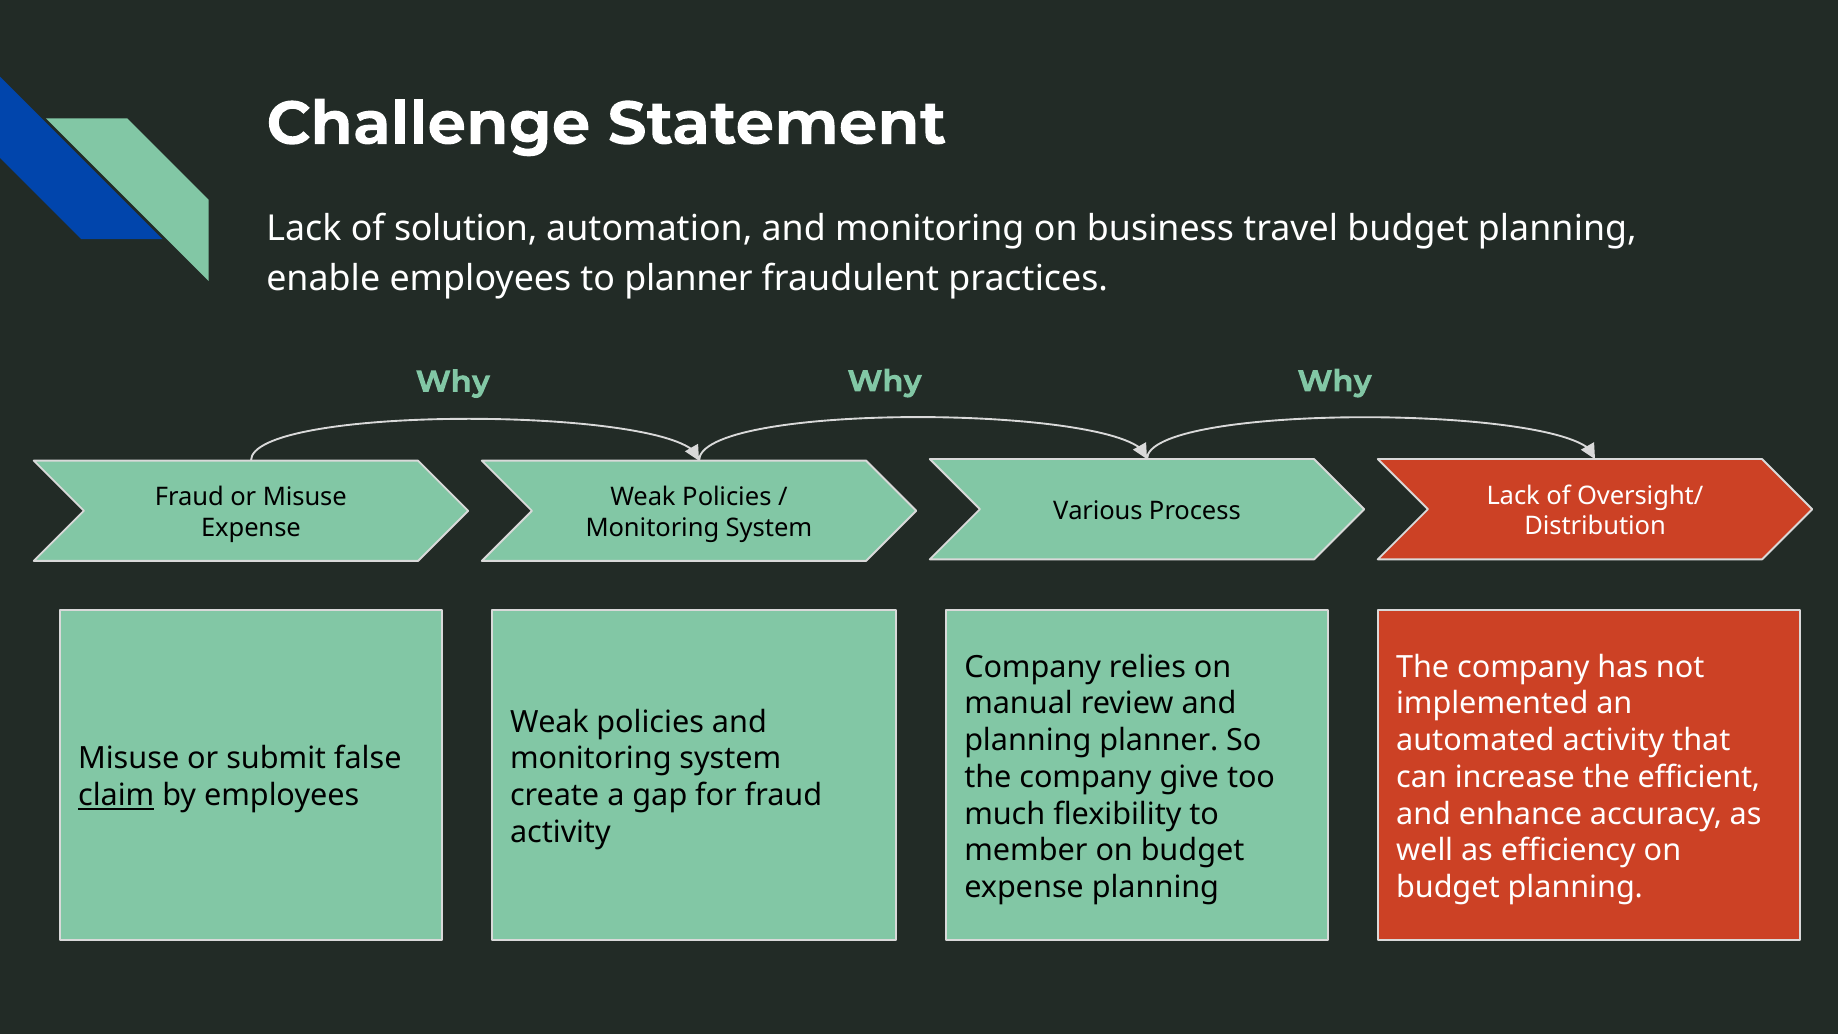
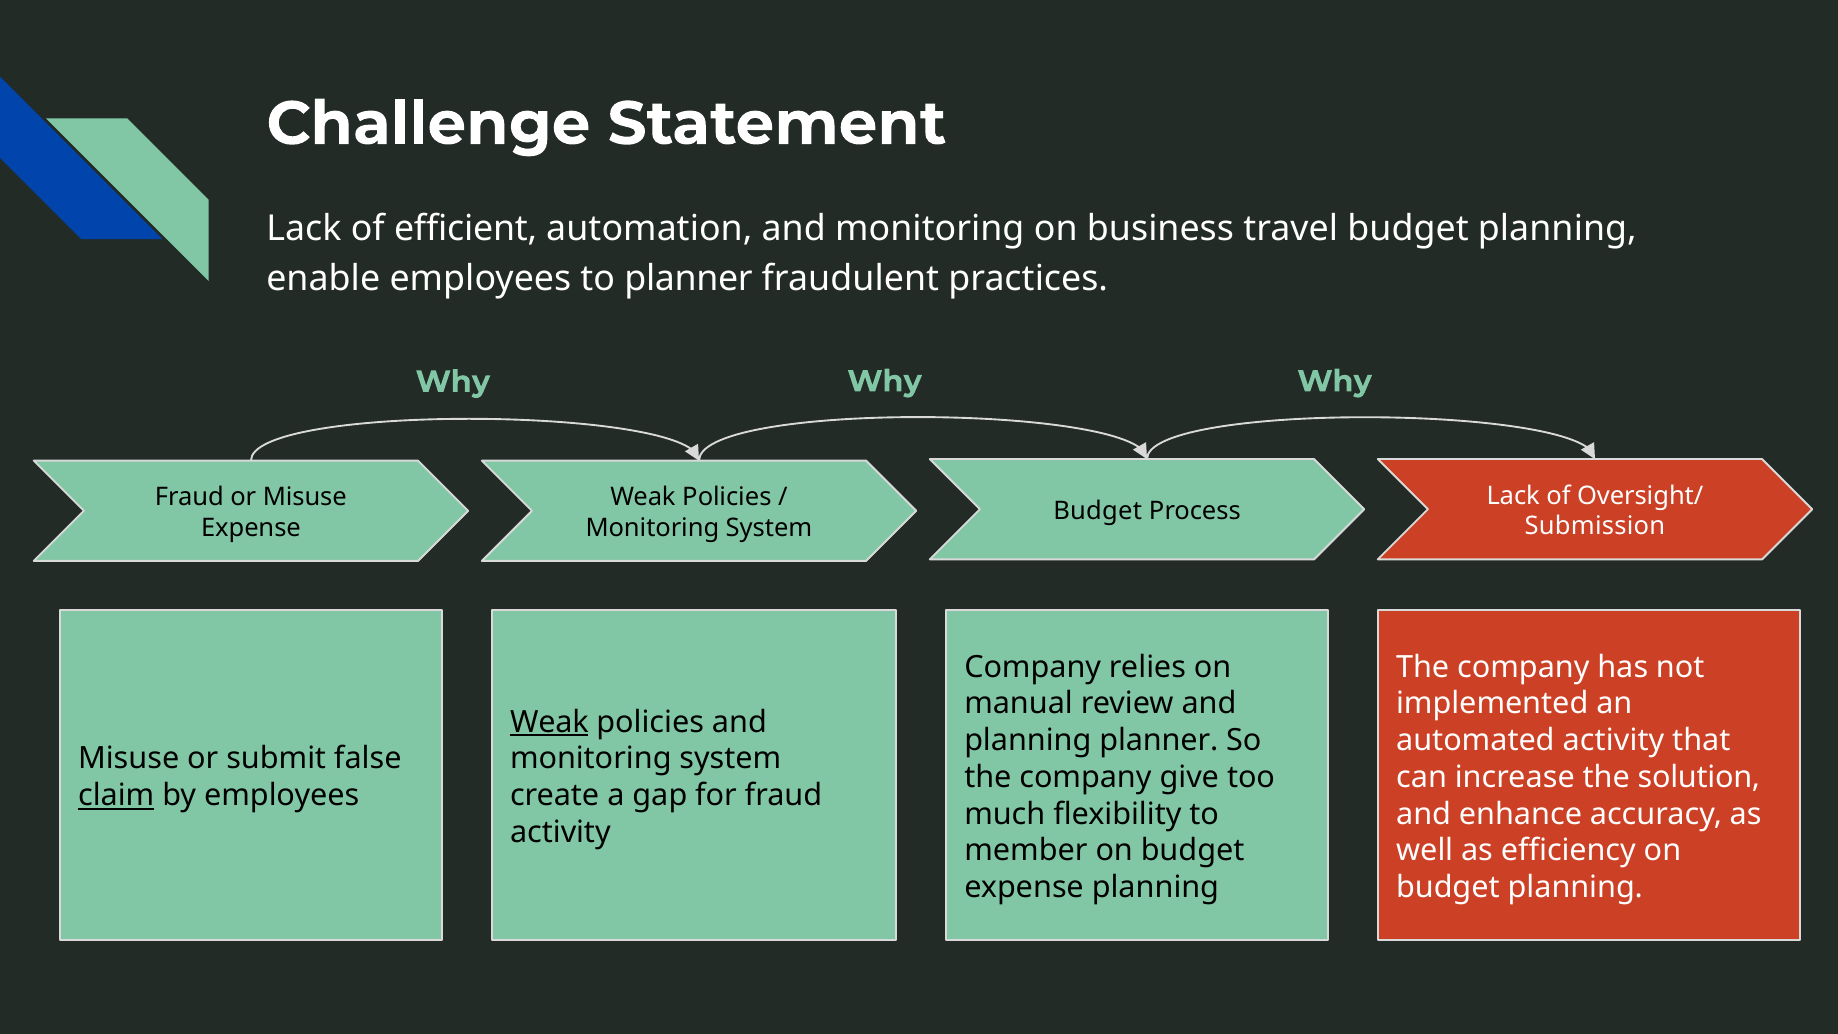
solution: solution -> efficient
Various at (1098, 511): Various -> Budget
Distribution: Distribution -> Submission
Weak at (549, 722) underline: none -> present
efficient: efficient -> solution
